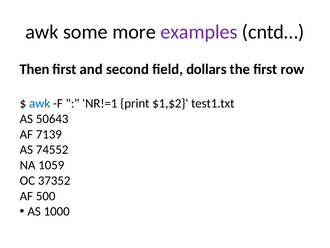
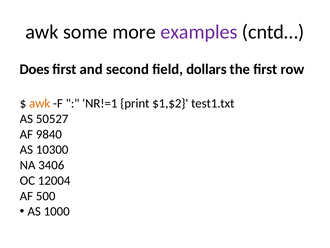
Then: Then -> Does
awk at (40, 103) colour: blue -> orange
50643: 50643 -> 50527
7139: 7139 -> 9840
74552: 74552 -> 10300
1059: 1059 -> 3406
37352: 37352 -> 12004
